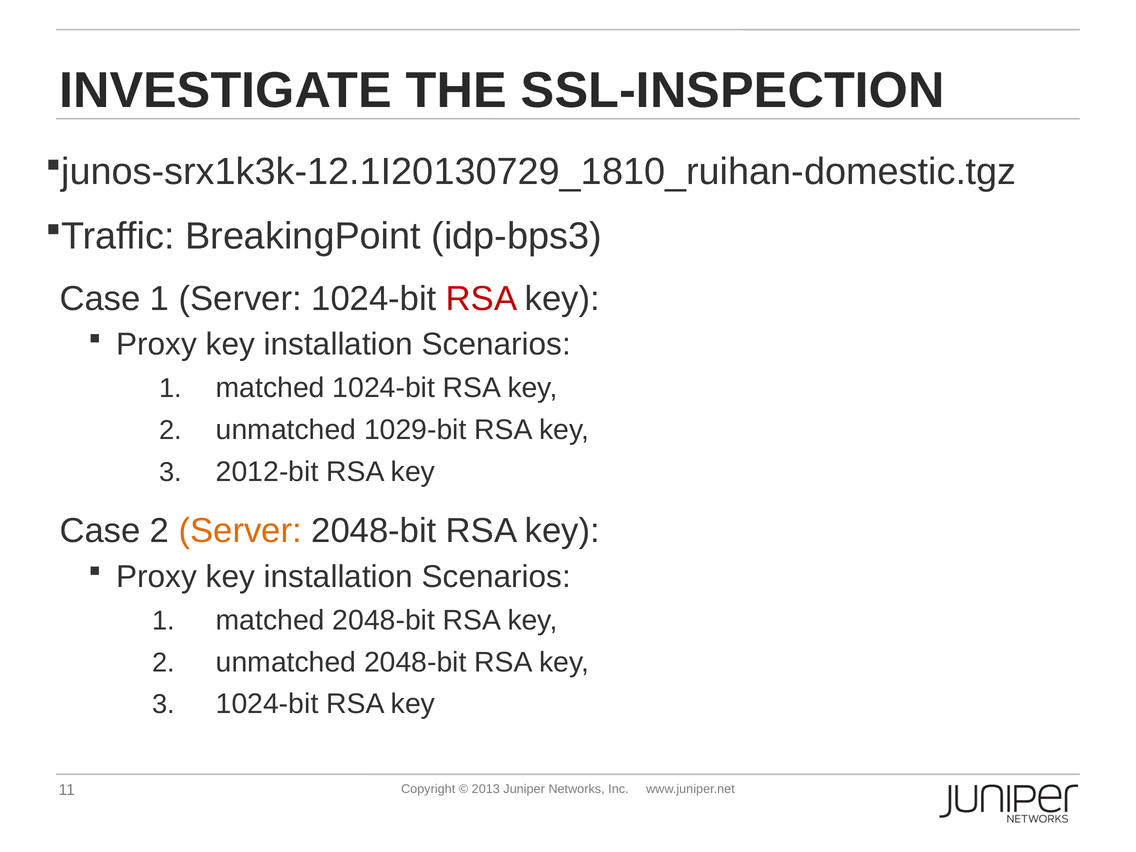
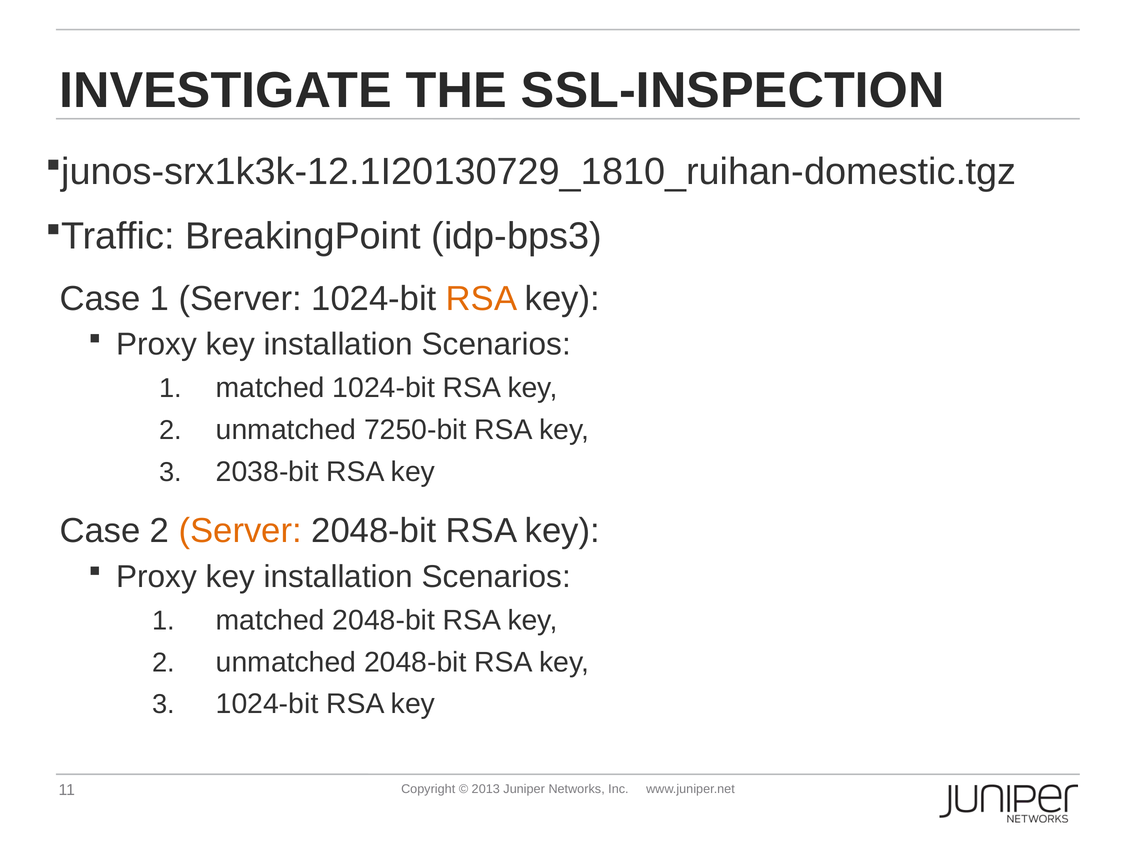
RSA at (482, 299) colour: red -> orange
1029-bit: 1029-bit -> 7250-bit
2012-bit: 2012-bit -> 2038-bit
